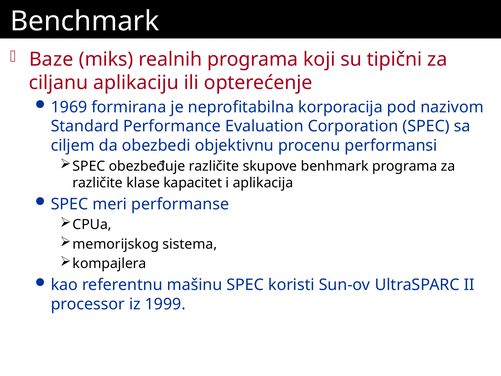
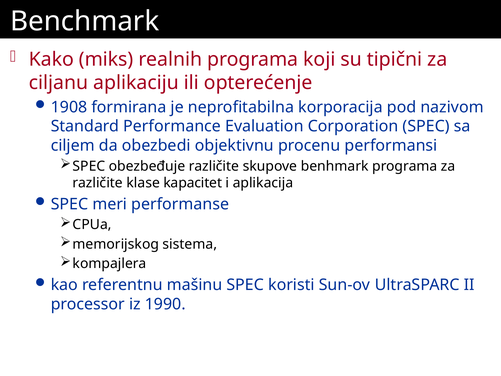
Baze: Baze -> Kako
1969: 1969 -> 1908
1999: 1999 -> 1990
